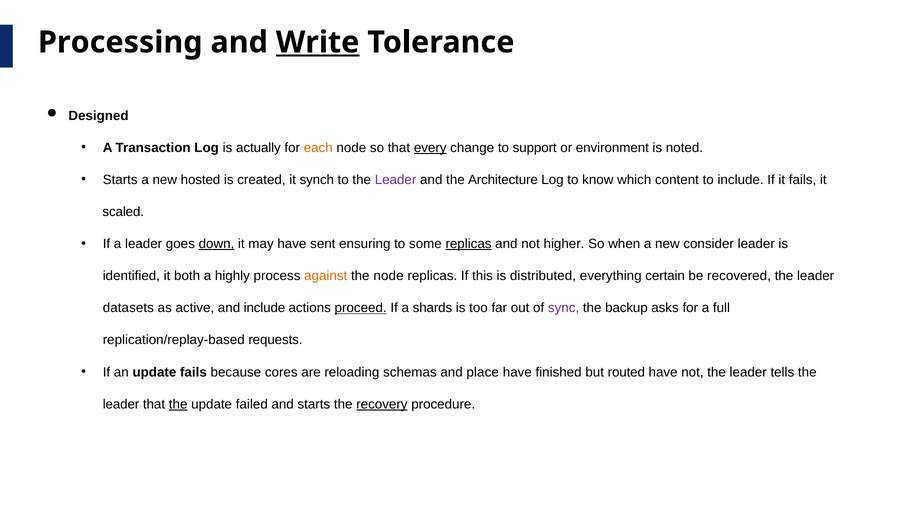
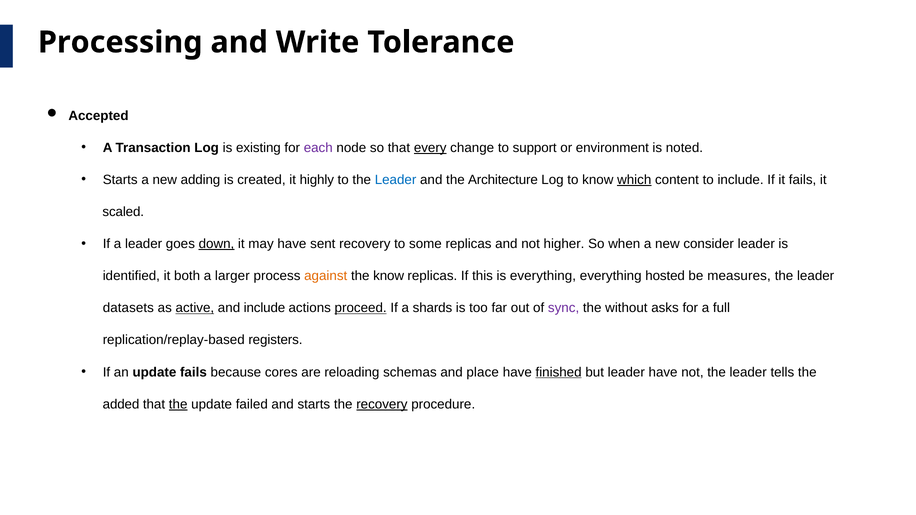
Write underline: present -> none
Designed: Designed -> Accepted
actually: actually -> existing
each colour: orange -> purple
hosted: hosted -> adding
synch: synch -> highly
Leader at (396, 180) colour: purple -> blue
which underline: none -> present
sent ensuring: ensuring -> recovery
replicas at (469, 244) underline: present -> none
highly: highly -> larger
the node: node -> know
is distributed: distributed -> everything
certain: certain -> hosted
recovered: recovered -> measures
active underline: none -> present
backup: backup -> without
requests: requests -> registers
finished underline: none -> present
but routed: routed -> leader
leader at (121, 404): leader -> added
